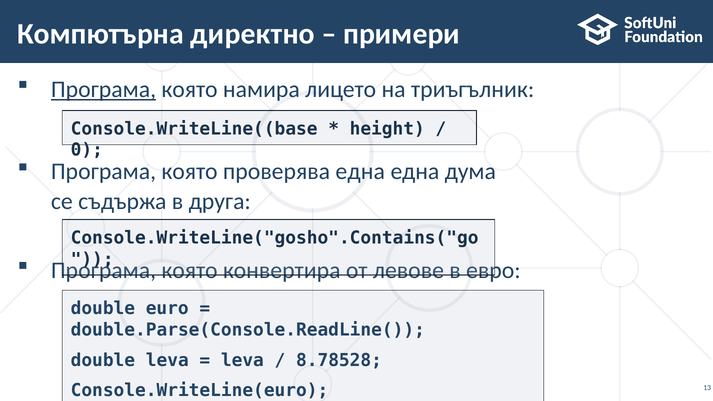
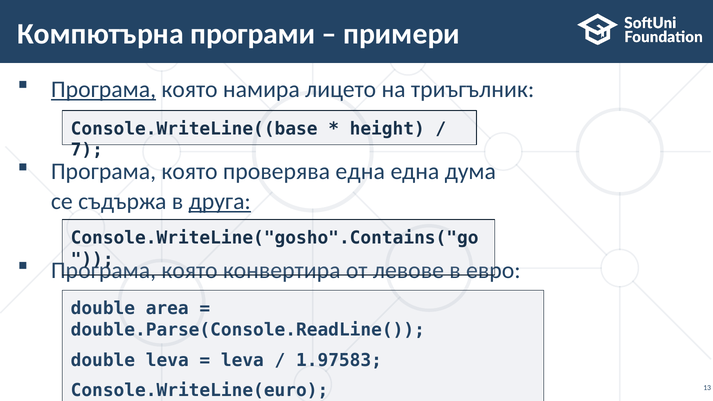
директно: директно -> програми
0: 0 -> 7
друга underline: none -> present
euro: euro -> area
8.78528: 8.78528 -> 1.97583
